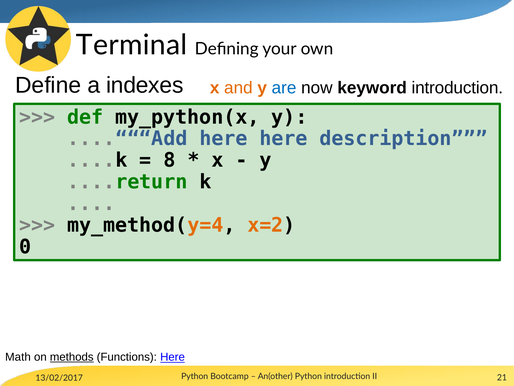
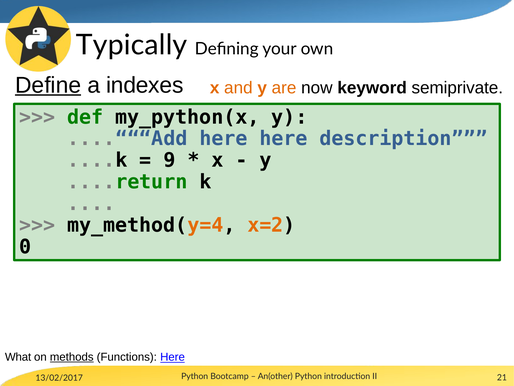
Terminal: Terminal -> Typically
Define underline: none -> present
are colour: blue -> orange
keyword introduction: introduction -> semiprivate
8: 8 -> 9
Math: Math -> What
